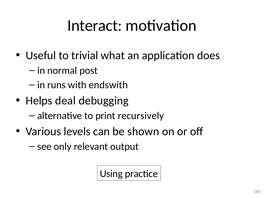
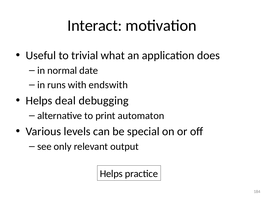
post: post -> date
recursively: recursively -> automaton
shown: shown -> special
Using at (111, 174): Using -> Helps
